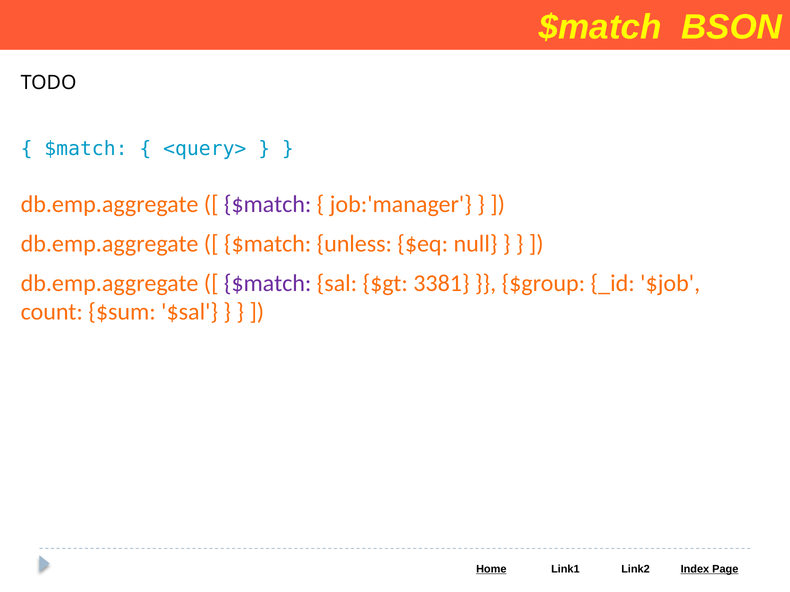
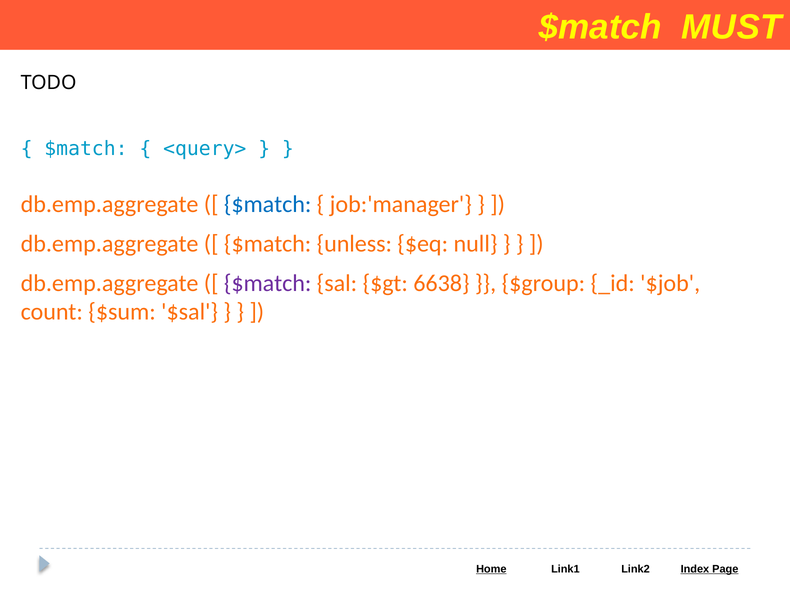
BSON: BSON -> MUST
$match at (268, 204) colour: purple -> blue
3381: 3381 -> 6638
